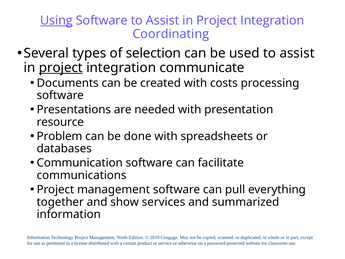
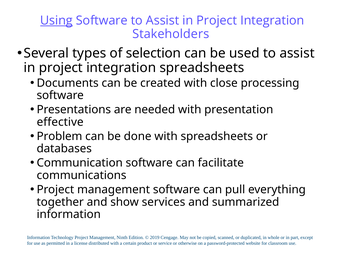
Coordinating: Coordinating -> Stakeholders
project at (61, 68) underline: present -> none
integration communicate: communicate -> spreadsheets
costs: costs -> close
resource: resource -> effective
